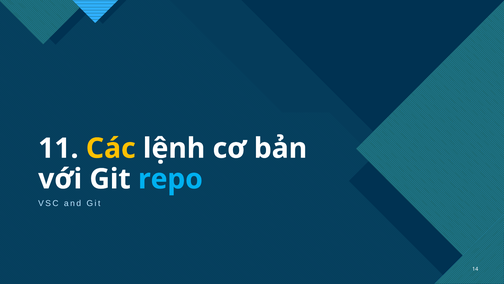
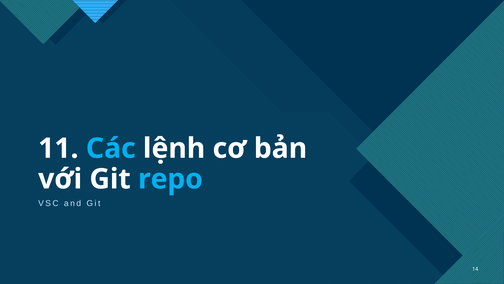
Các colour: yellow -> light blue
